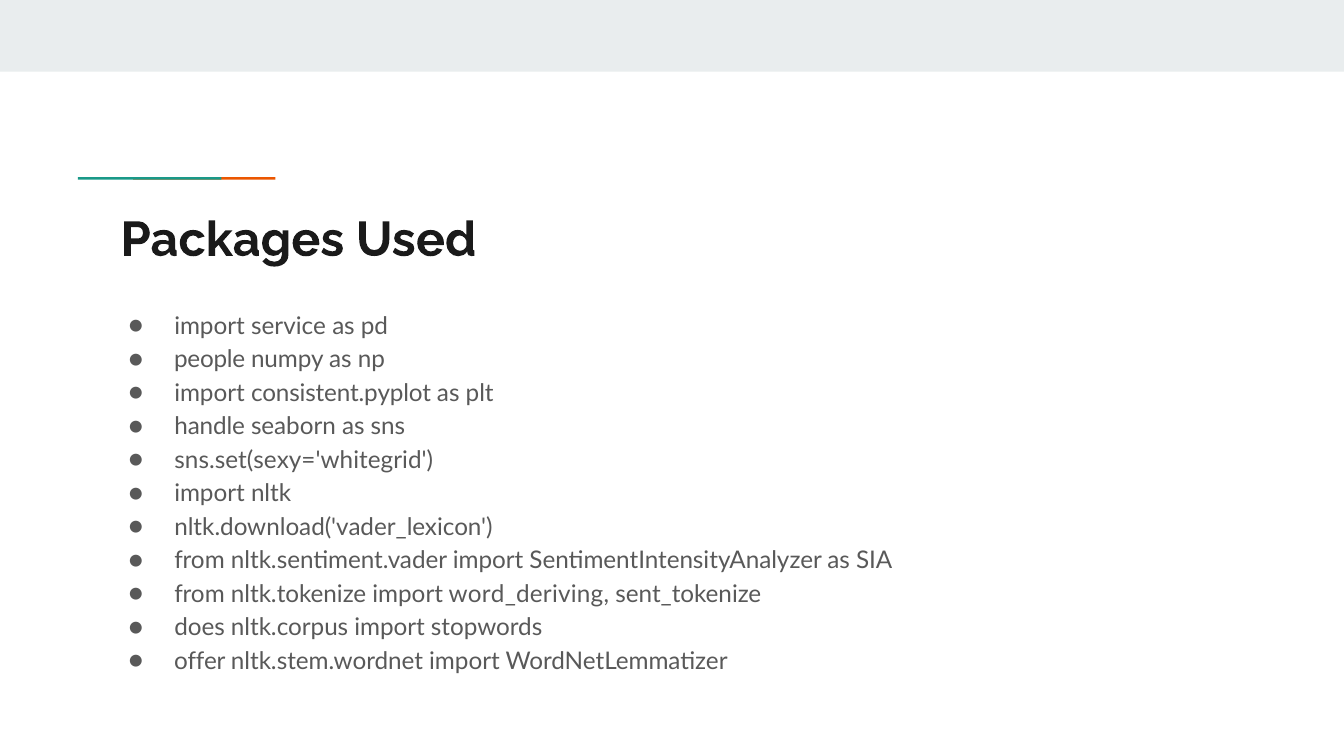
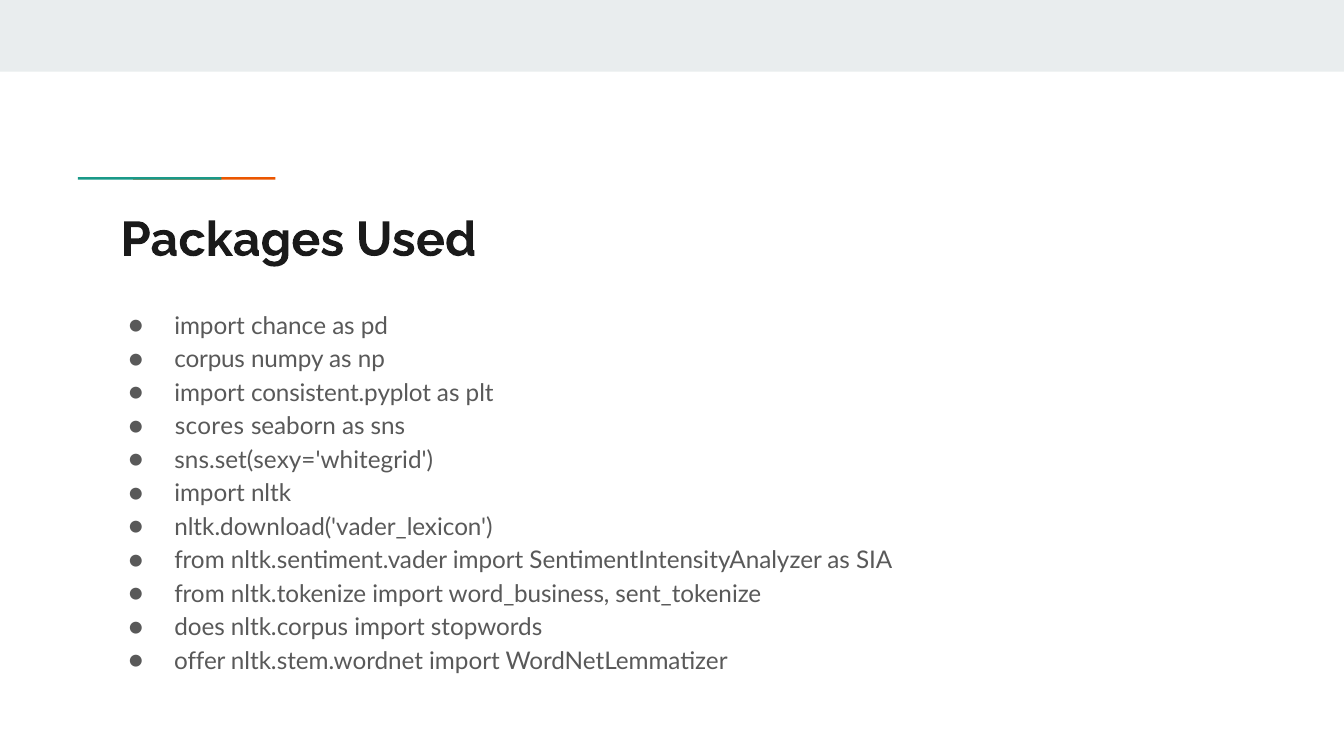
service: service -> chance
people: people -> corpus
handle: handle -> scores
word_deriving: word_deriving -> word_business
